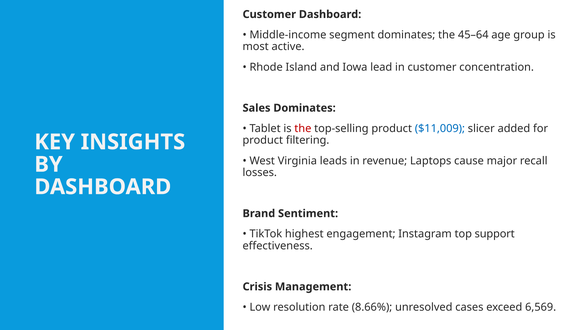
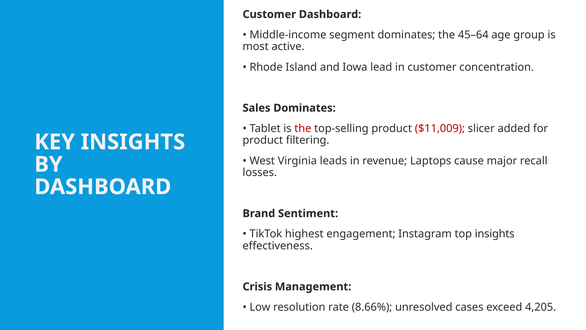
$11,009 colour: blue -> red
top support: support -> insights
6,569: 6,569 -> 4,205
